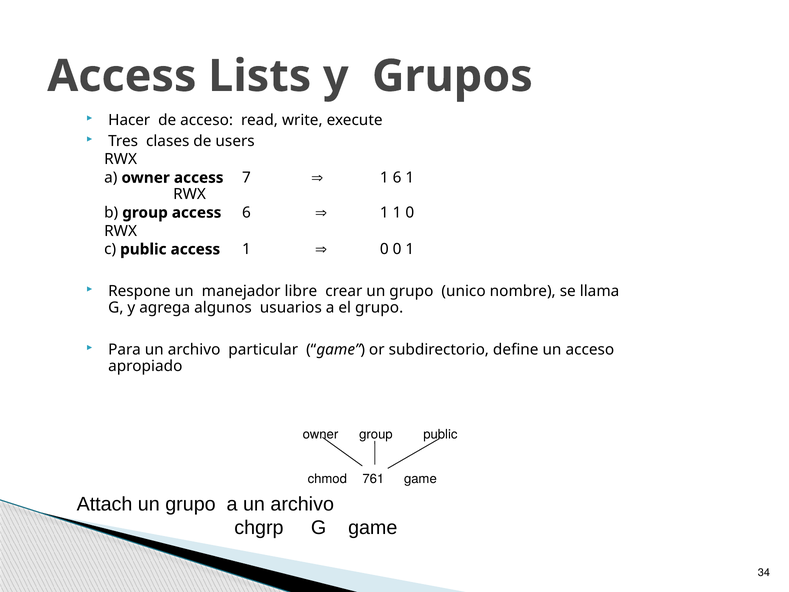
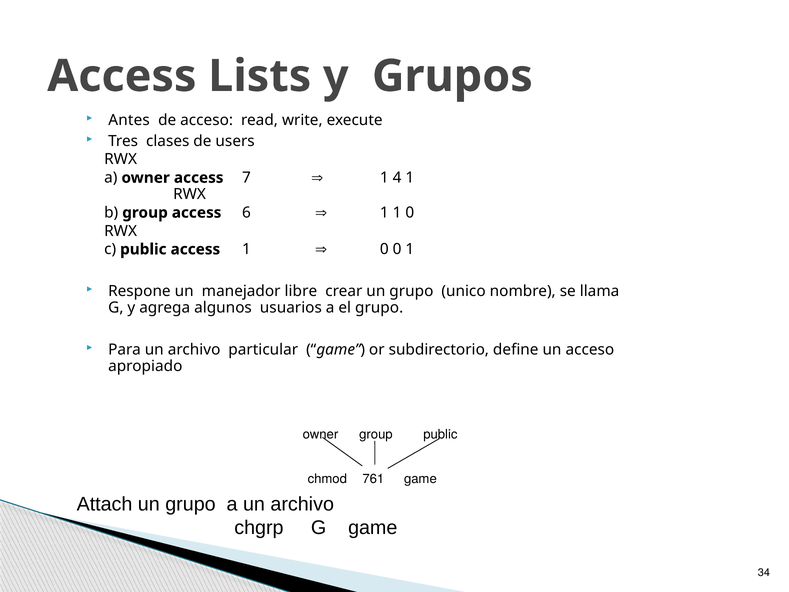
Hacer: Hacer -> Antes
1 6: 6 -> 4
